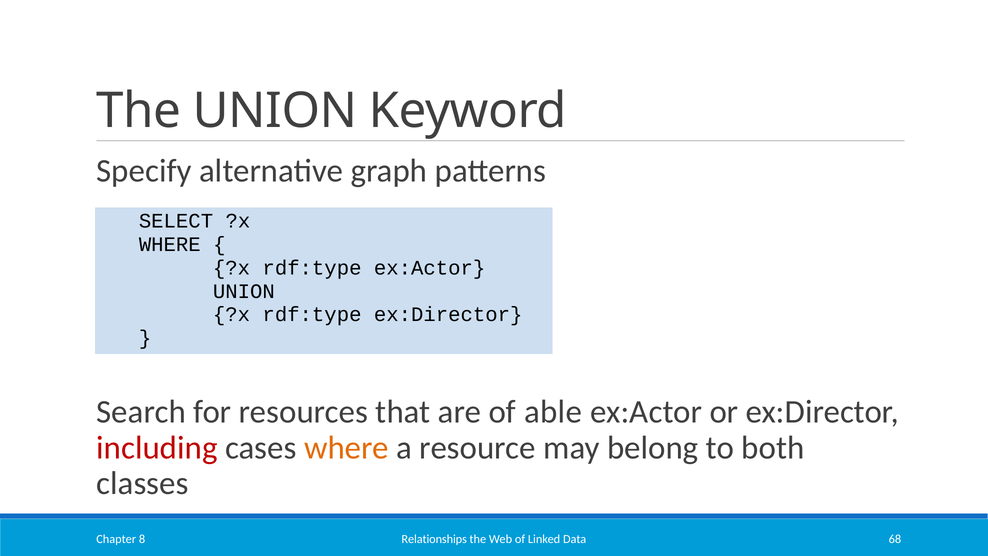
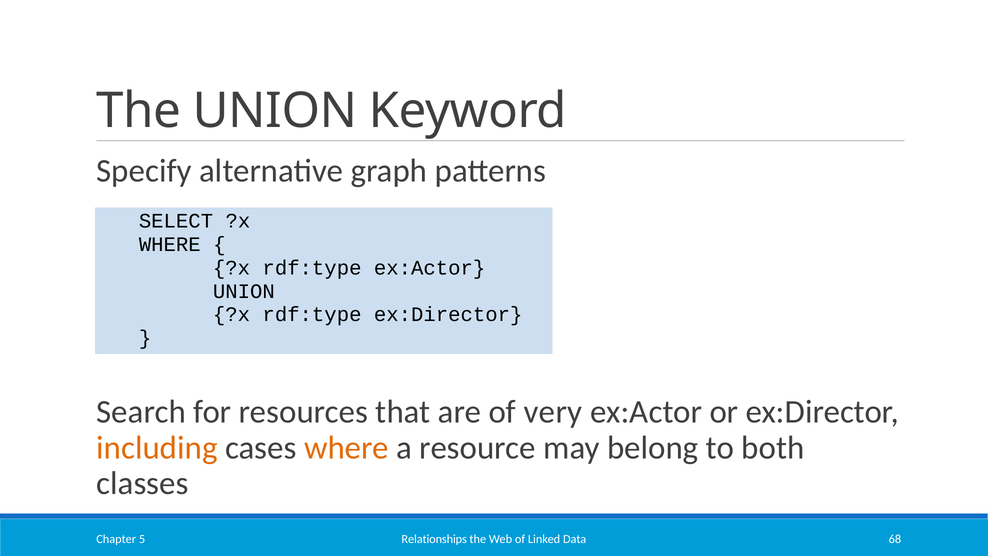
able: able -> very
including colour: red -> orange
8: 8 -> 5
